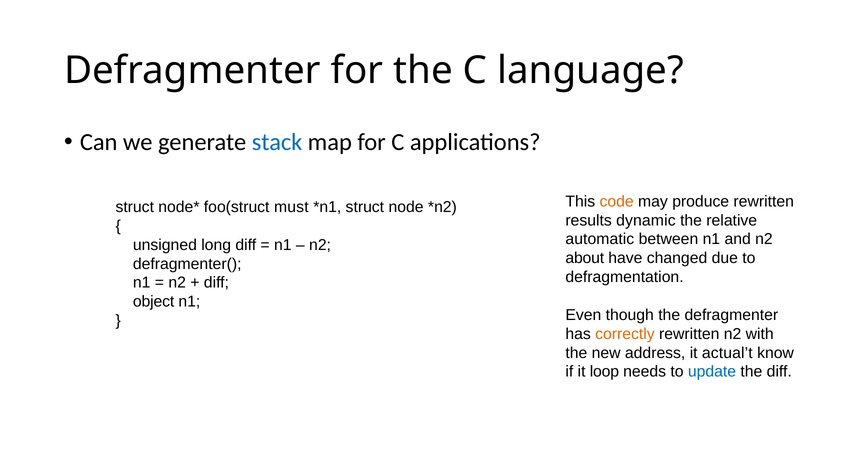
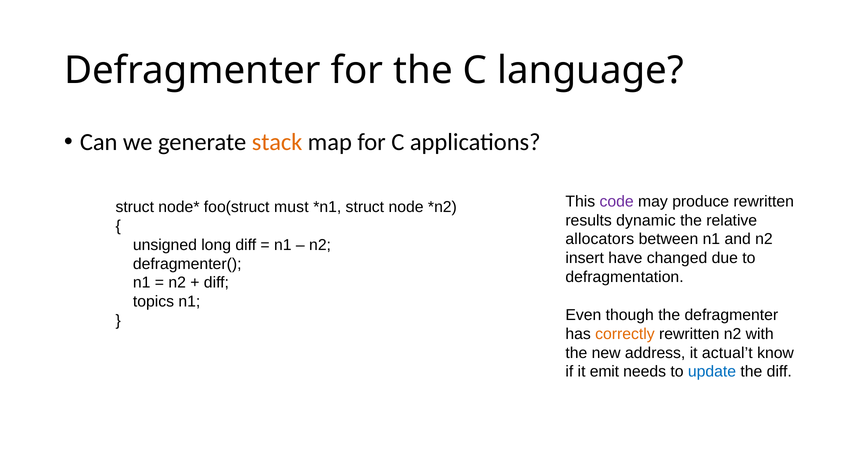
stack colour: blue -> orange
code colour: orange -> purple
automatic: automatic -> allocators
about: about -> insert
object: object -> topics
loop: loop -> emit
